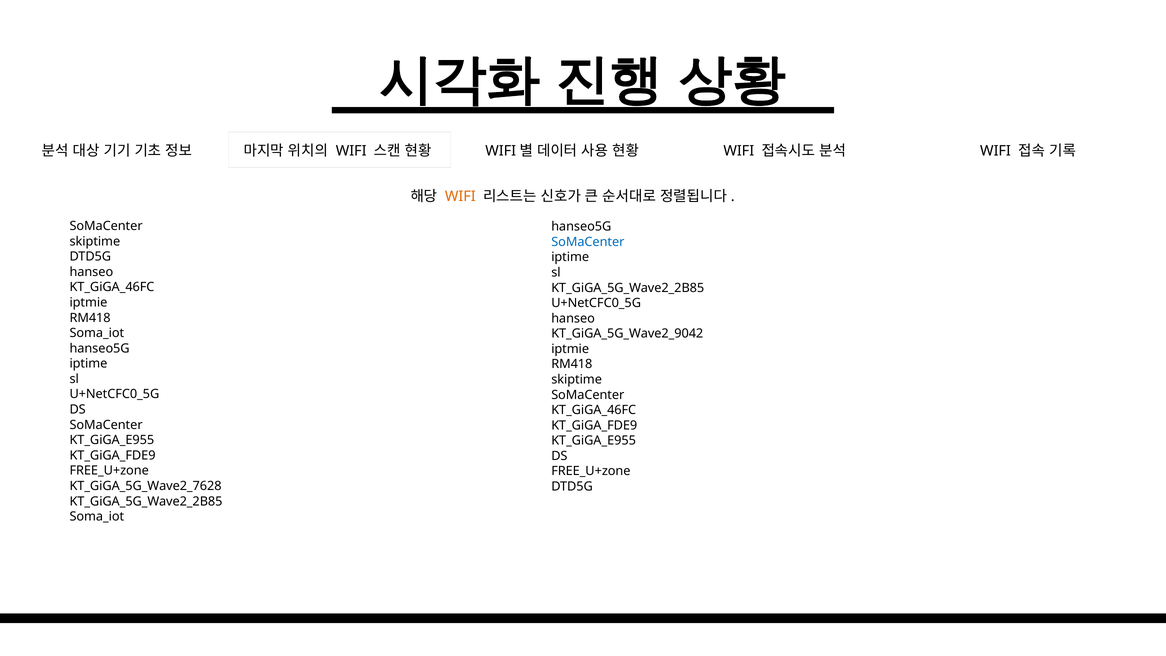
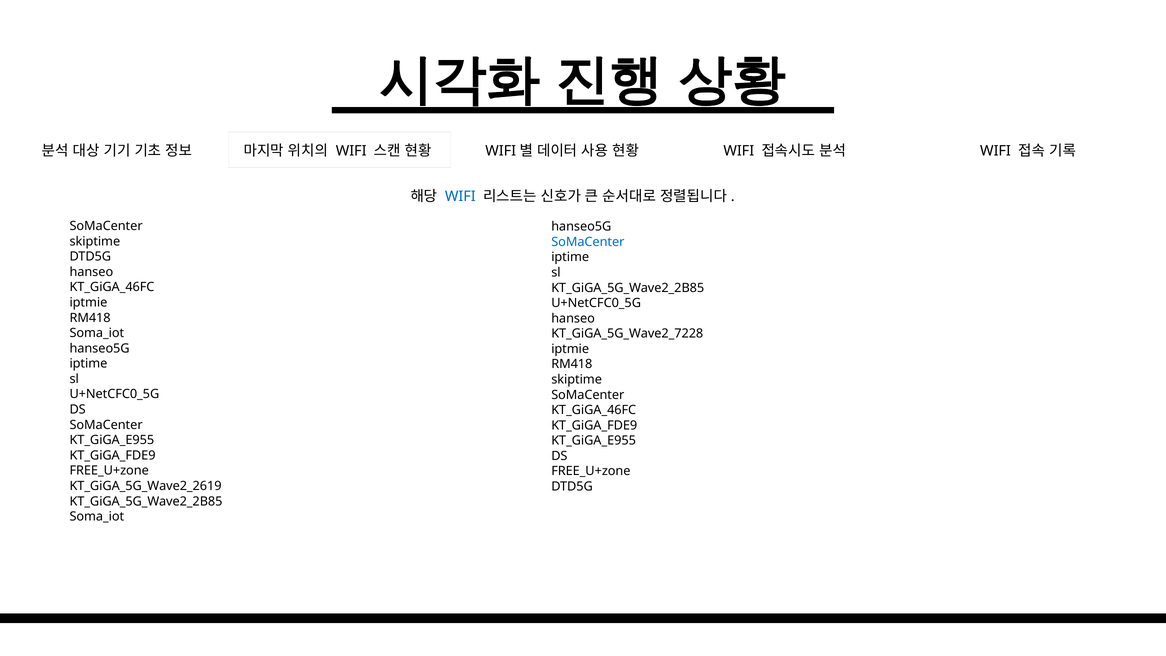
WIFI at (460, 196) colour: orange -> blue
KT_GiGA_5G_Wave2_9042: KT_GiGA_5G_Wave2_9042 -> KT_GiGA_5G_Wave2_7228
KT_GiGA_5G_Wave2_7628: KT_GiGA_5G_Wave2_7628 -> KT_GiGA_5G_Wave2_2619
